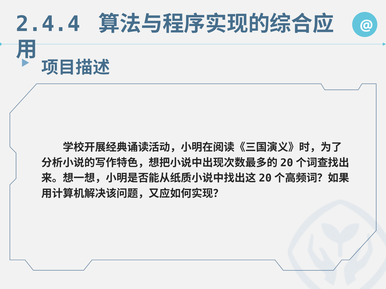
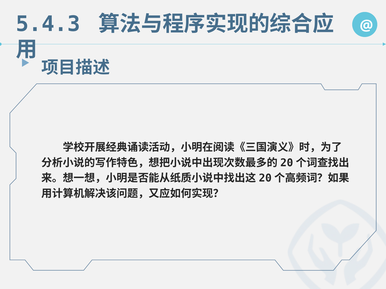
2.4.4: 2.4.4 -> 5.4.3
